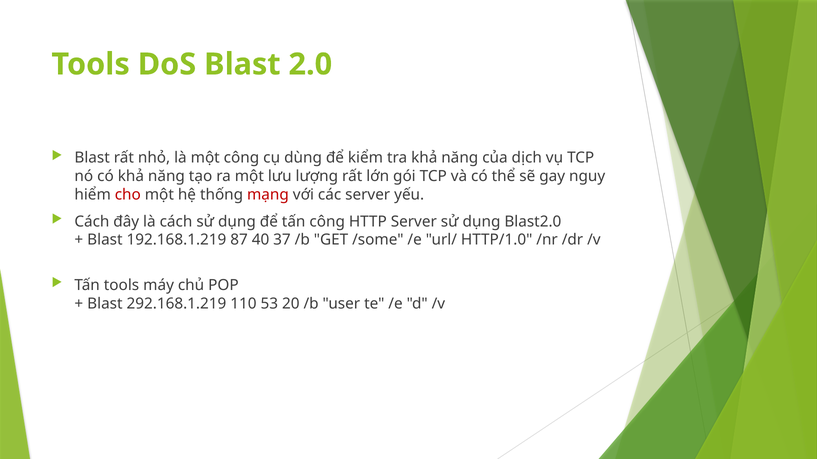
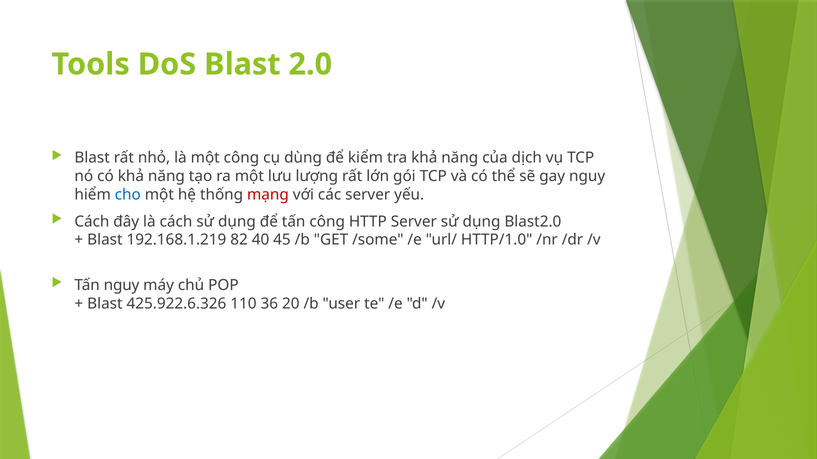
cho colour: red -> blue
87: 87 -> 82
37: 37 -> 45
Tấn tools: tools -> nguy
292.168.1.219: 292.168.1.219 -> 425.922.6.326
53: 53 -> 36
